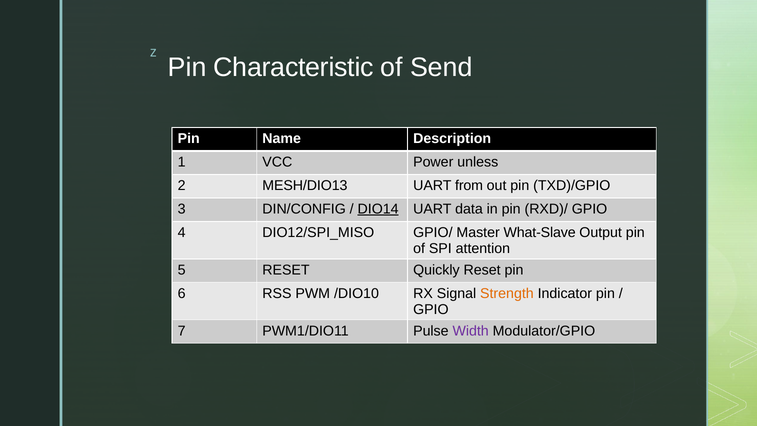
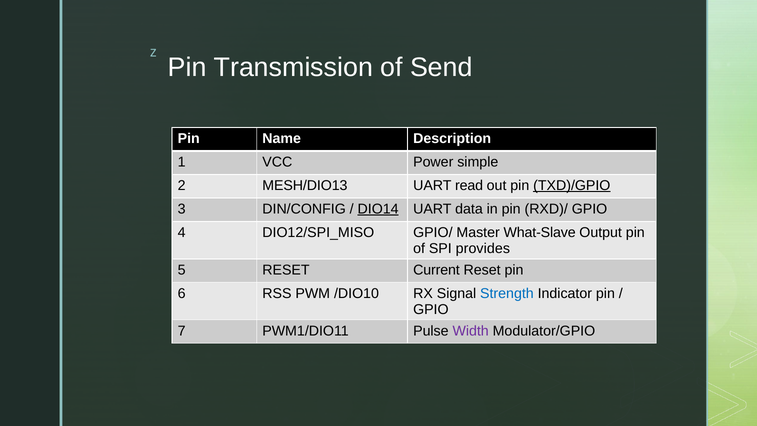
Characteristic: Characteristic -> Transmission
unless: unless -> simple
from: from -> read
TXD)/GPIO underline: none -> present
attention: attention -> provides
Quickly: Quickly -> Current
Strength colour: orange -> blue
